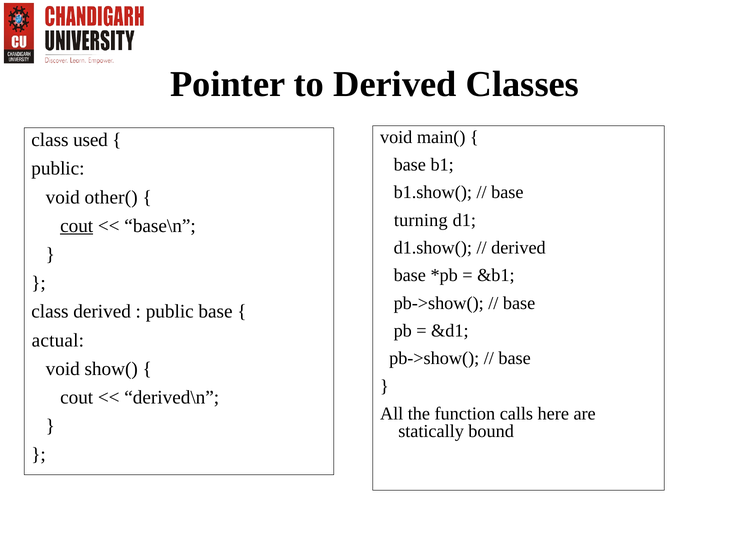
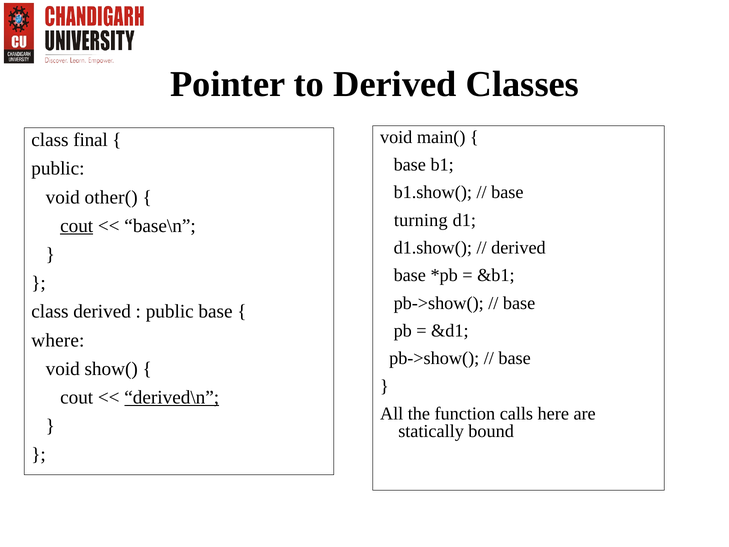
used: used -> final
actual: actual -> where
derived\n underline: none -> present
